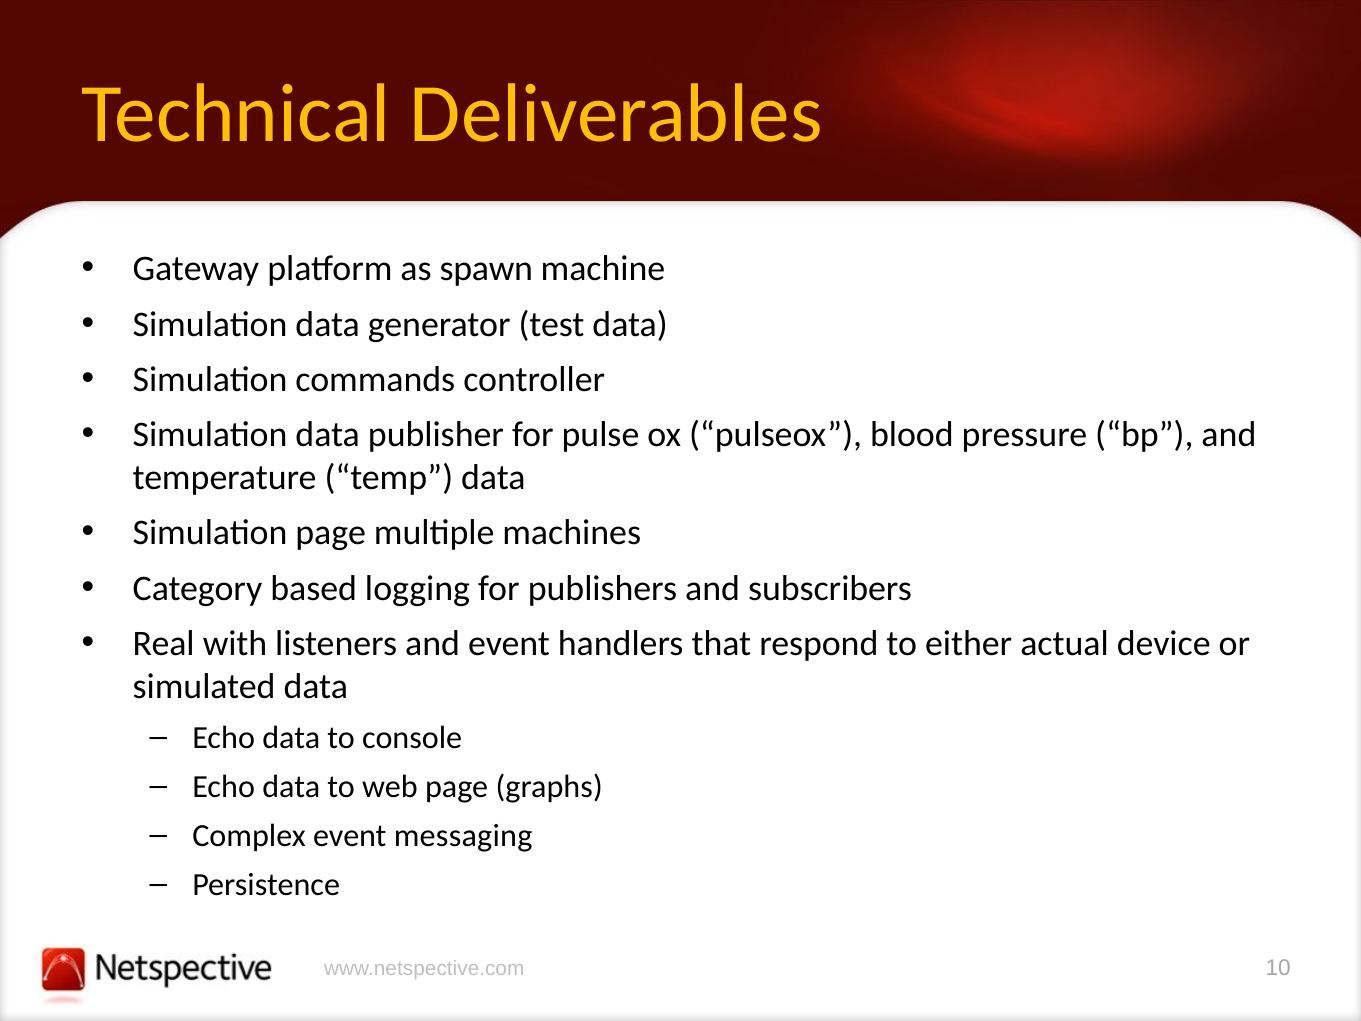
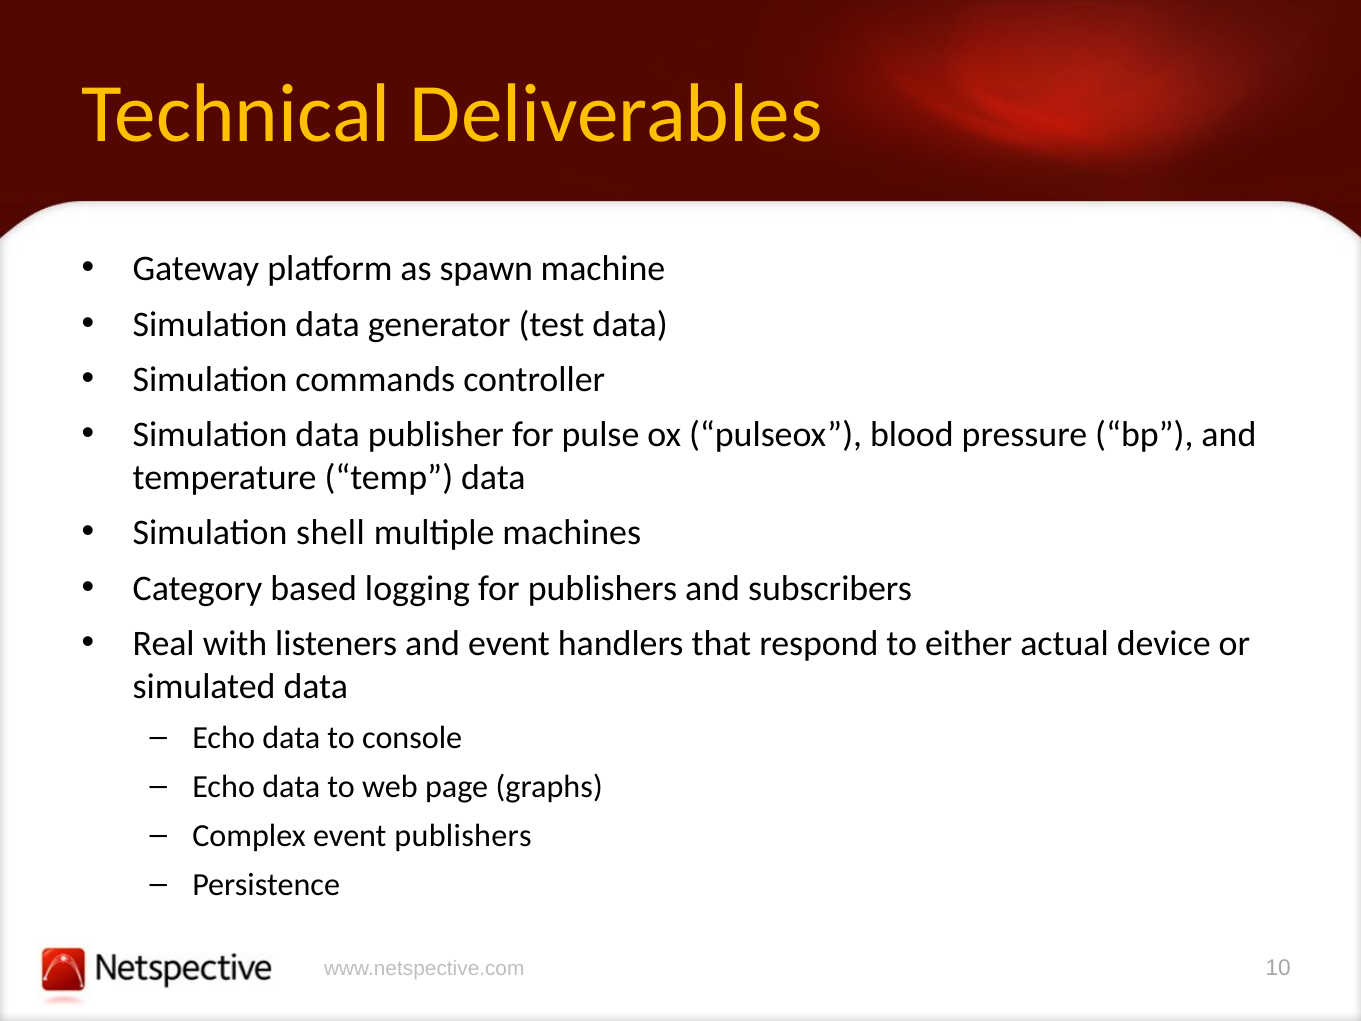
Simulation page: page -> shell
event messaging: messaging -> publishers
